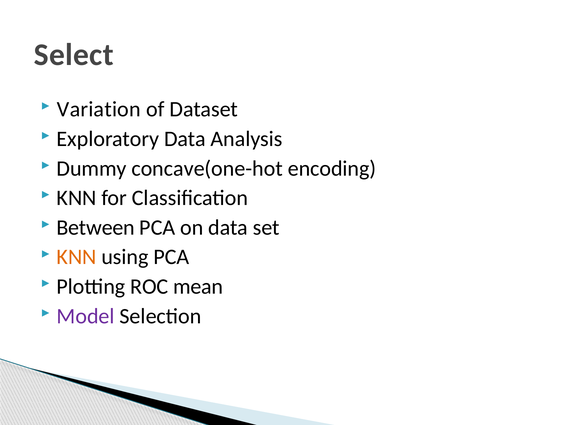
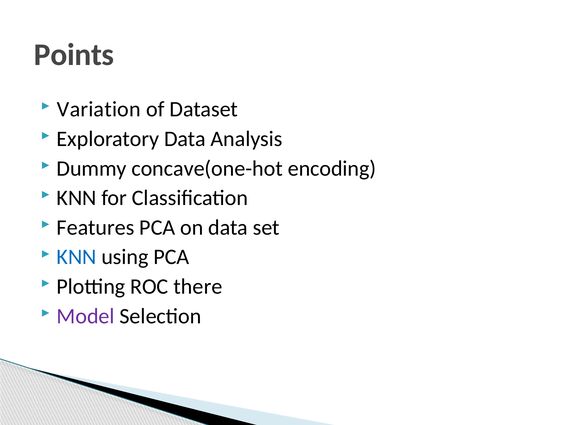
Select: Select -> Points
Between: Between -> Features
KNN at (77, 257) colour: orange -> blue
mean: mean -> there
